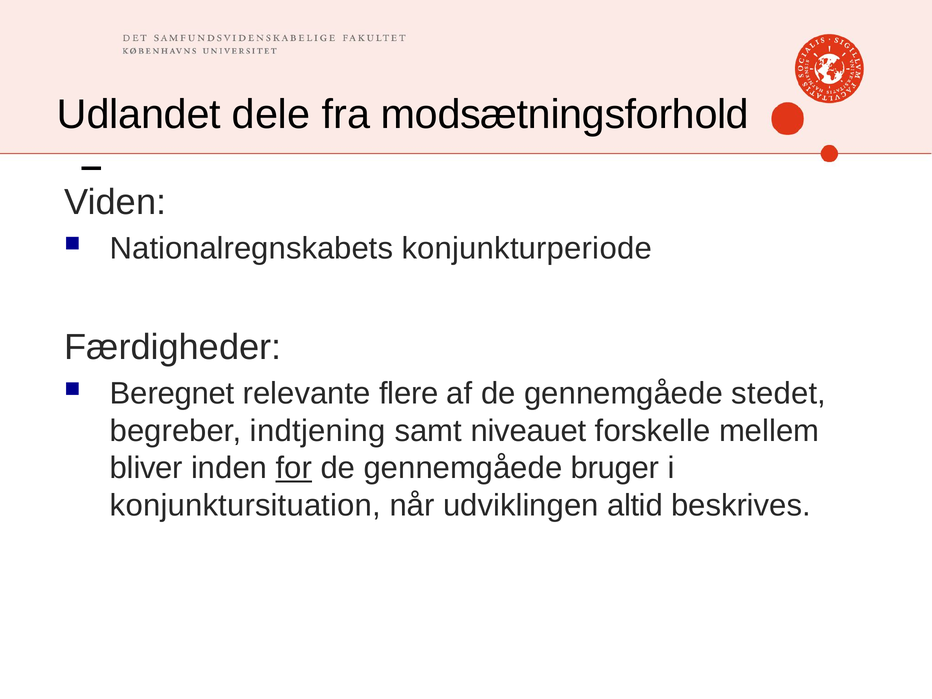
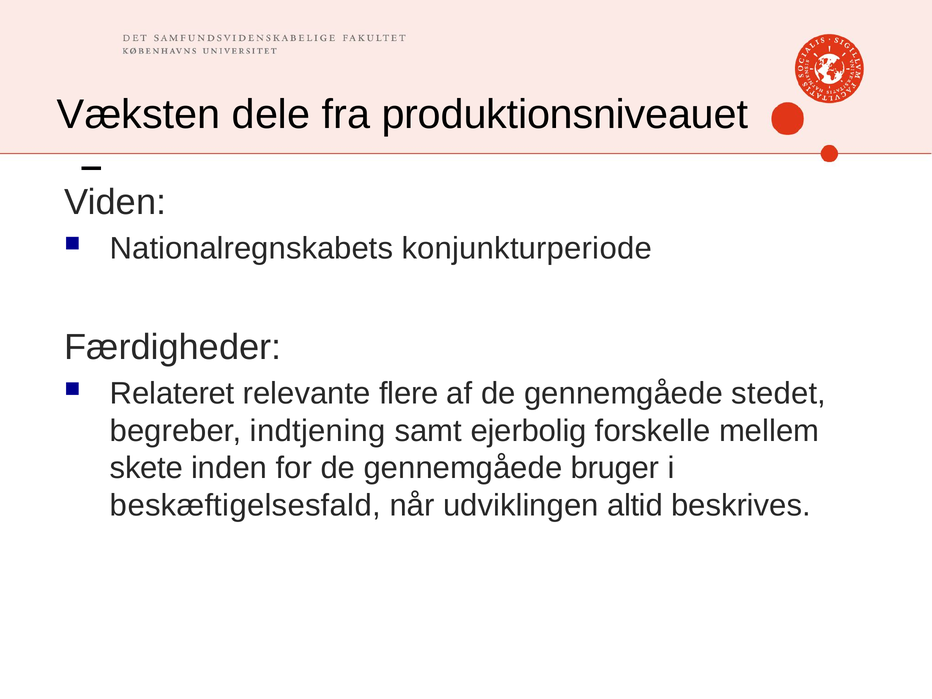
Udlandet: Udlandet -> Væksten
modsætningsforhold: modsætningsforhold -> produktionsniveauet
Beregnet: Beregnet -> Relateret
niveauet: niveauet -> ejerbolig
bliver: bliver -> skete
for underline: present -> none
konjunktursituation: konjunktursituation -> beskæftigelsesfald
